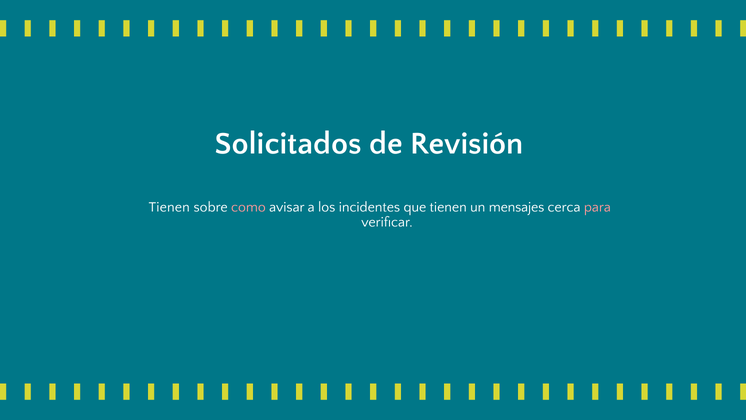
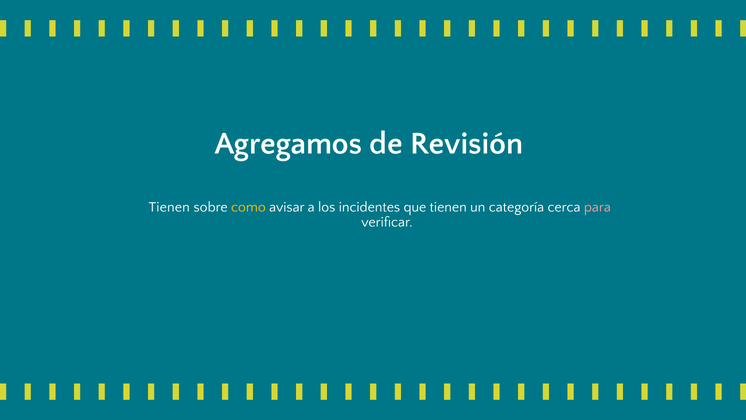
Solicitados: Solicitados -> Agregamos
como colour: pink -> yellow
mensajes: mensajes -> categoría
